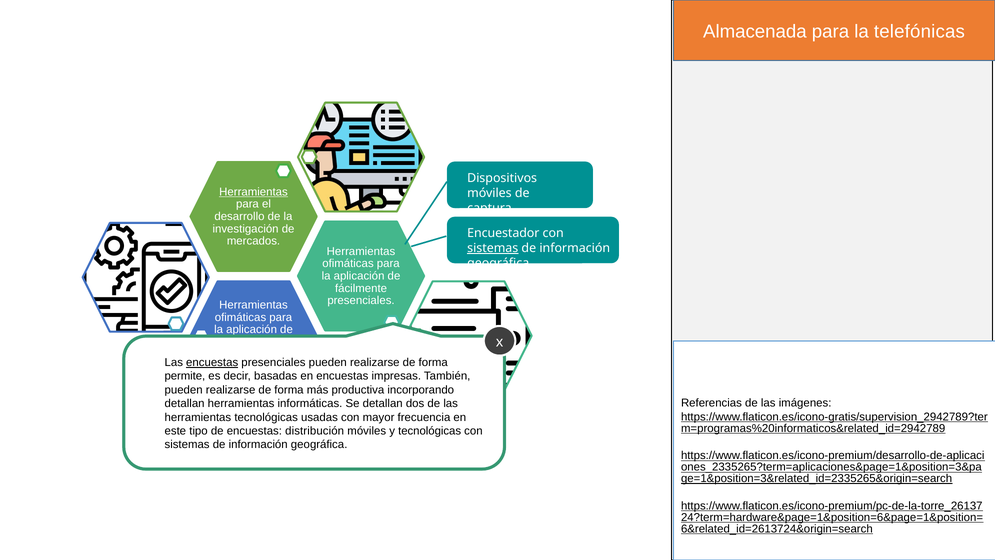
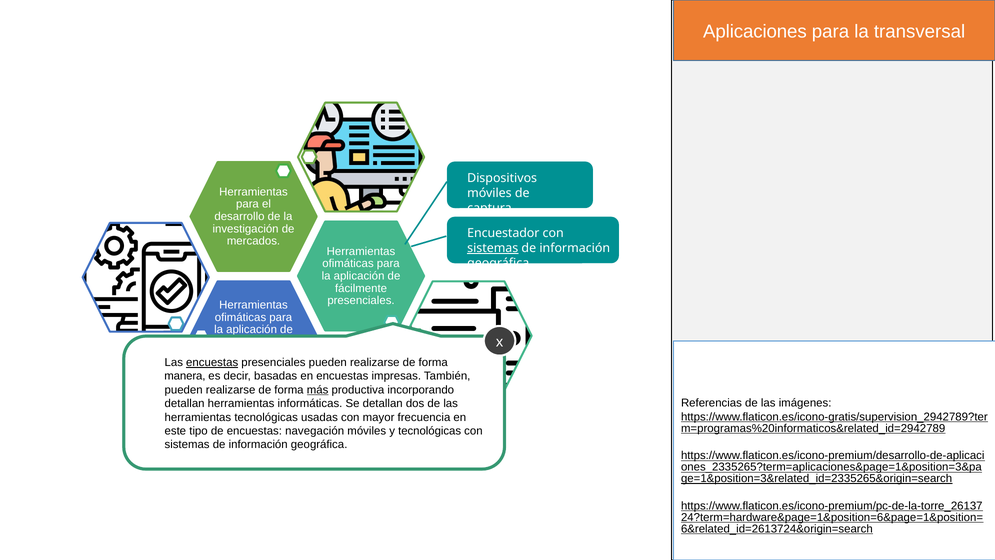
Almacenada: Almacenada -> Aplicaciones
telefónicas: telefónicas -> transversal
Herramientas at (253, 192) underline: present -> none
permite: permite -> manera
más underline: none -> present
distribución: distribución -> navegación
